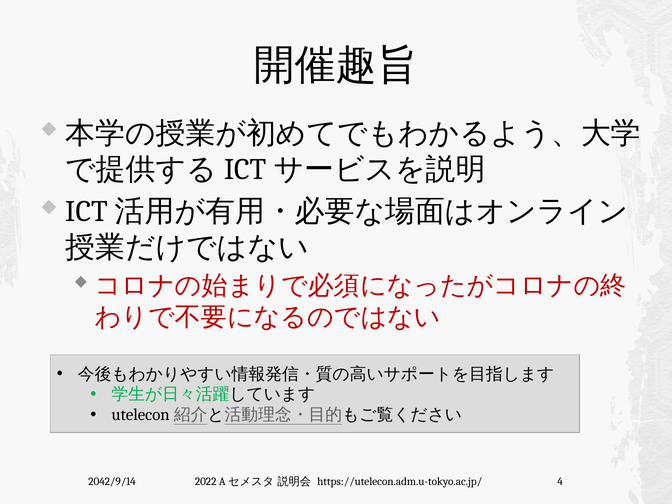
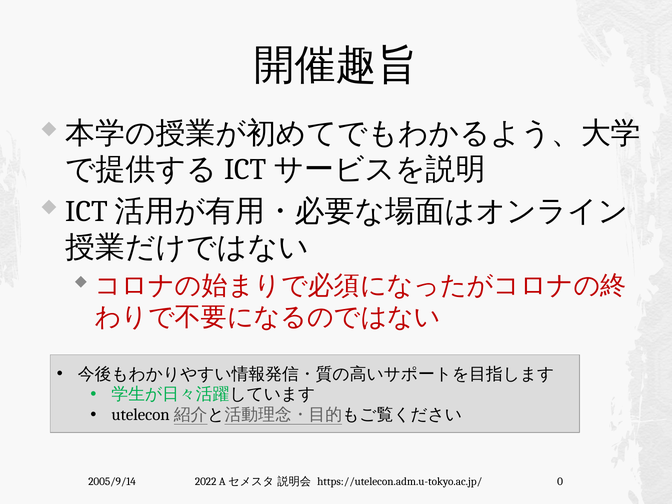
2042/9/14: 2042/9/14 -> 2005/9/14
4: 4 -> 0
